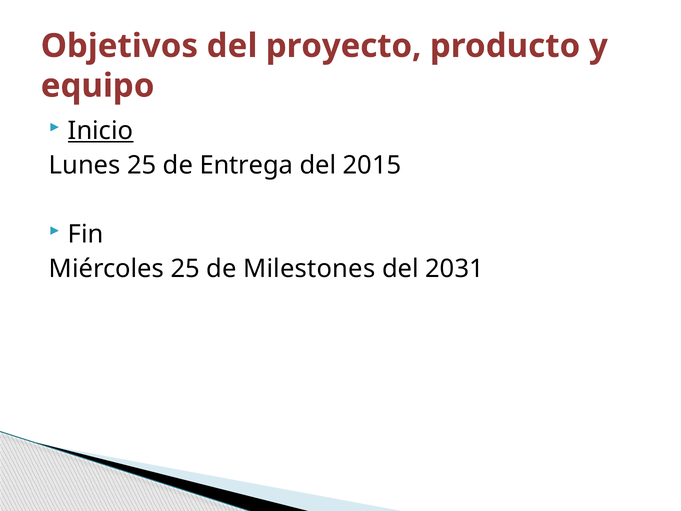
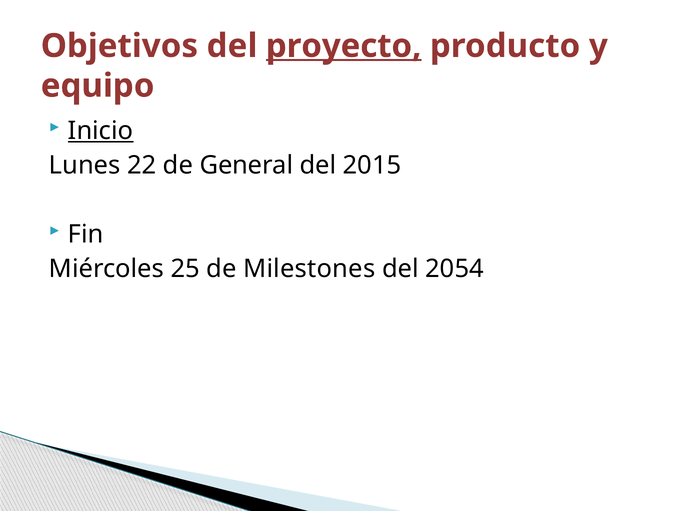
proyecto underline: none -> present
Lunes 25: 25 -> 22
Entrega: Entrega -> General
2031: 2031 -> 2054
